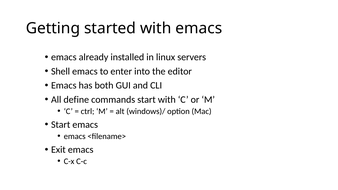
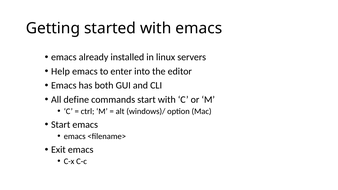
Shell: Shell -> Help
